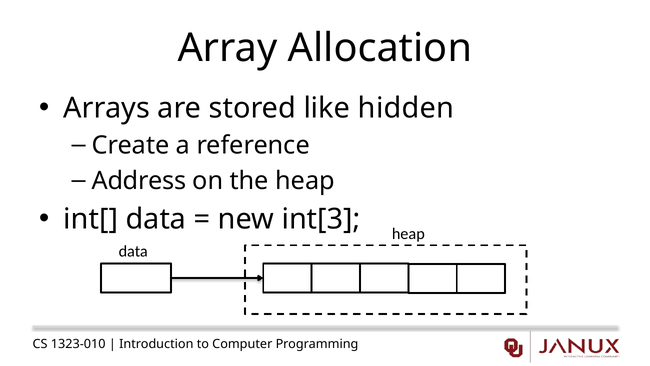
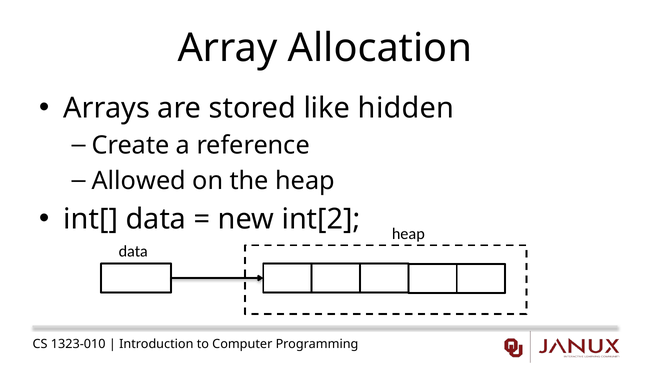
Address: Address -> Allowed
int[3: int[3 -> int[2
